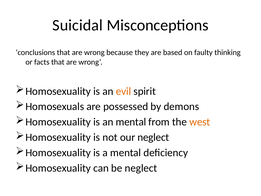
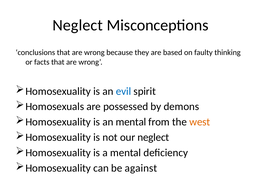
Suicidal at (78, 25): Suicidal -> Neglect
evil colour: orange -> blue
be neglect: neglect -> against
